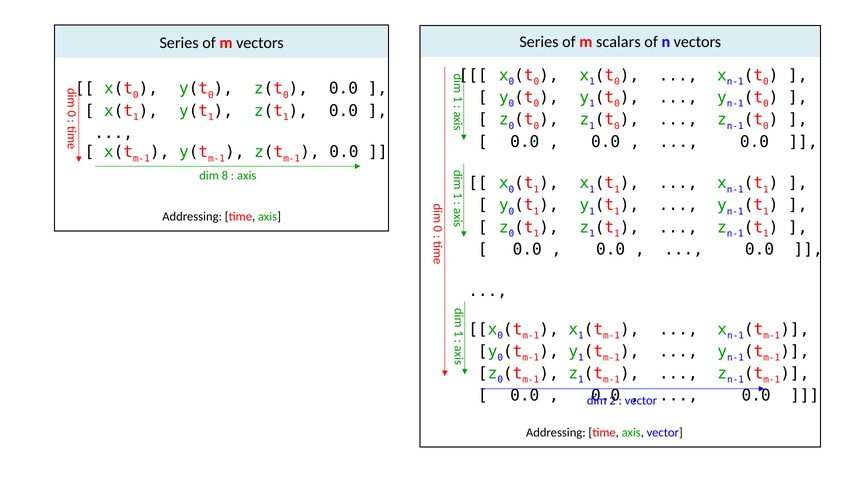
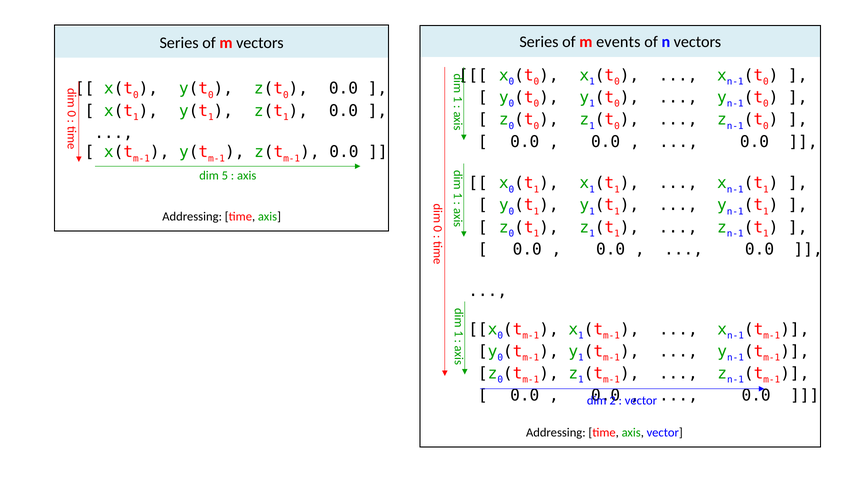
scalars: scalars -> events
8: 8 -> 5
